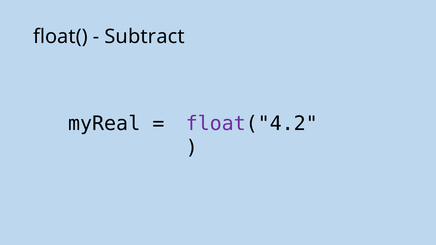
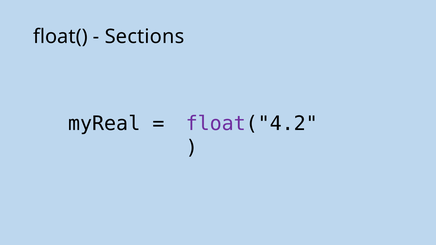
Subtract: Subtract -> Sections
